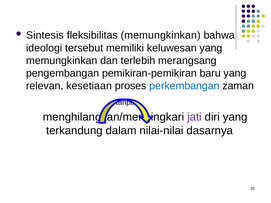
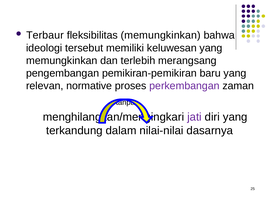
Sintesis: Sintesis -> Terbaur
kesetiaan: kesetiaan -> normative
perkembangan colour: blue -> purple
